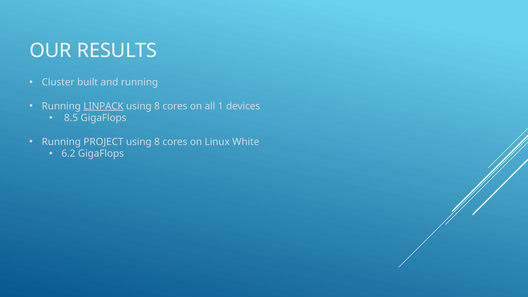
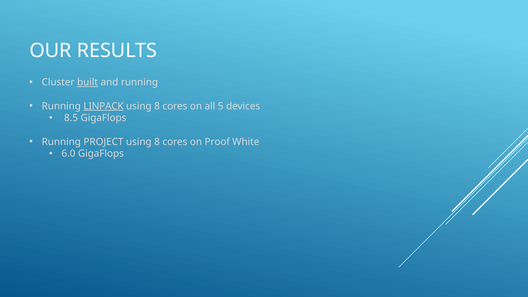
built underline: none -> present
1: 1 -> 5
Linux: Linux -> Proof
6.2: 6.2 -> 6.0
